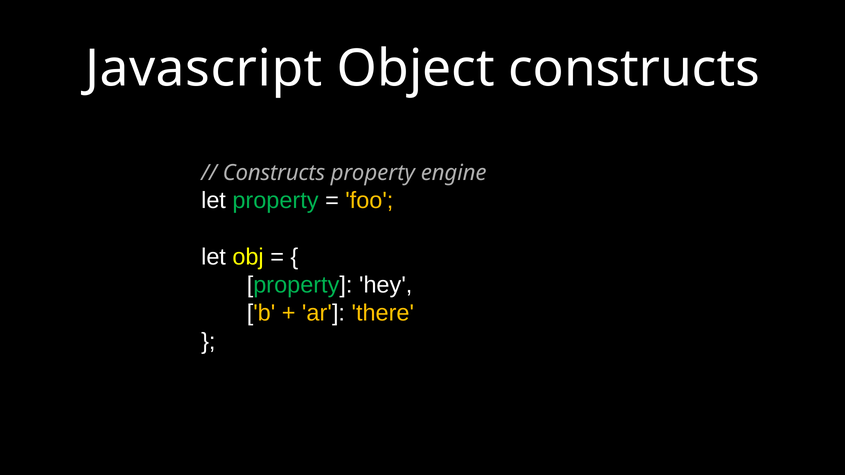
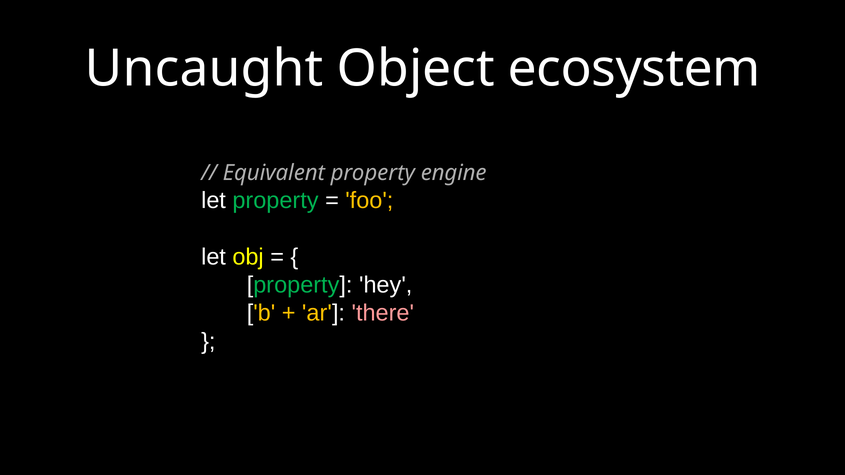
Javascript: Javascript -> Uncaught
Object constructs: constructs -> ecosystem
Constructs at (274, 173): Constructs -> Equivalent
there colour: yellow -> pink
